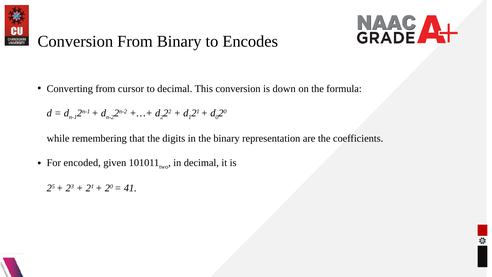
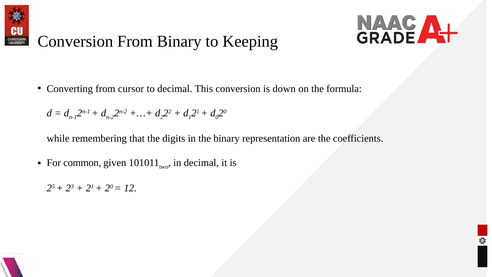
Encodes: Encodes -> Keeping
encoded: encoded -> common
41: 41 -> 12
